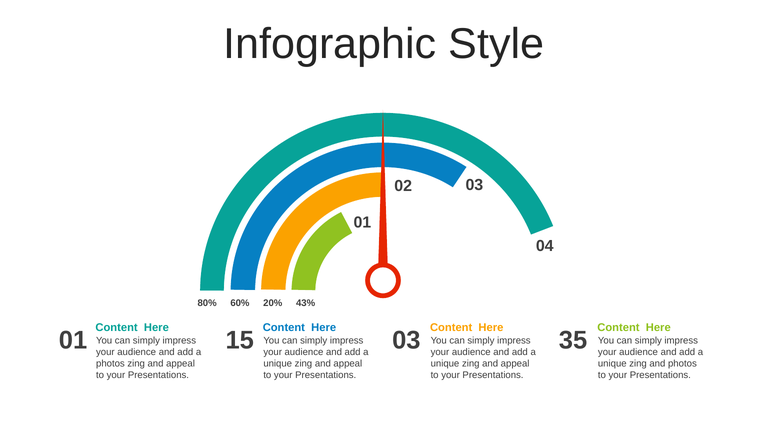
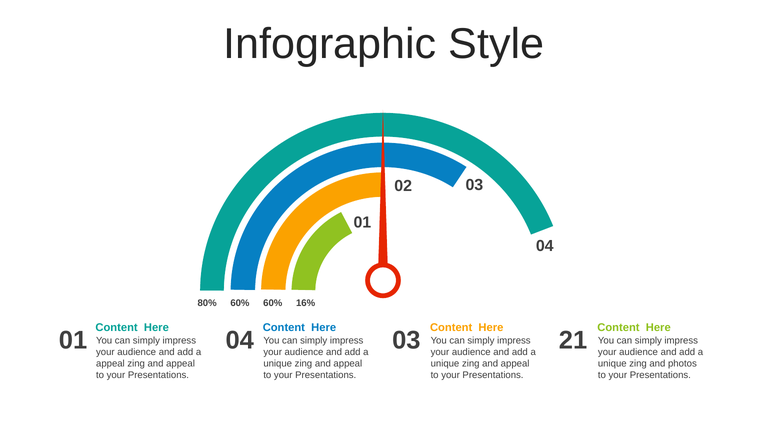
80% 20%: 20% -> 60%
43%: 43% -> 16%
01 15: 15 -> 04
35: 35 -> 21
photos at (110, 363): photos -> appeal
